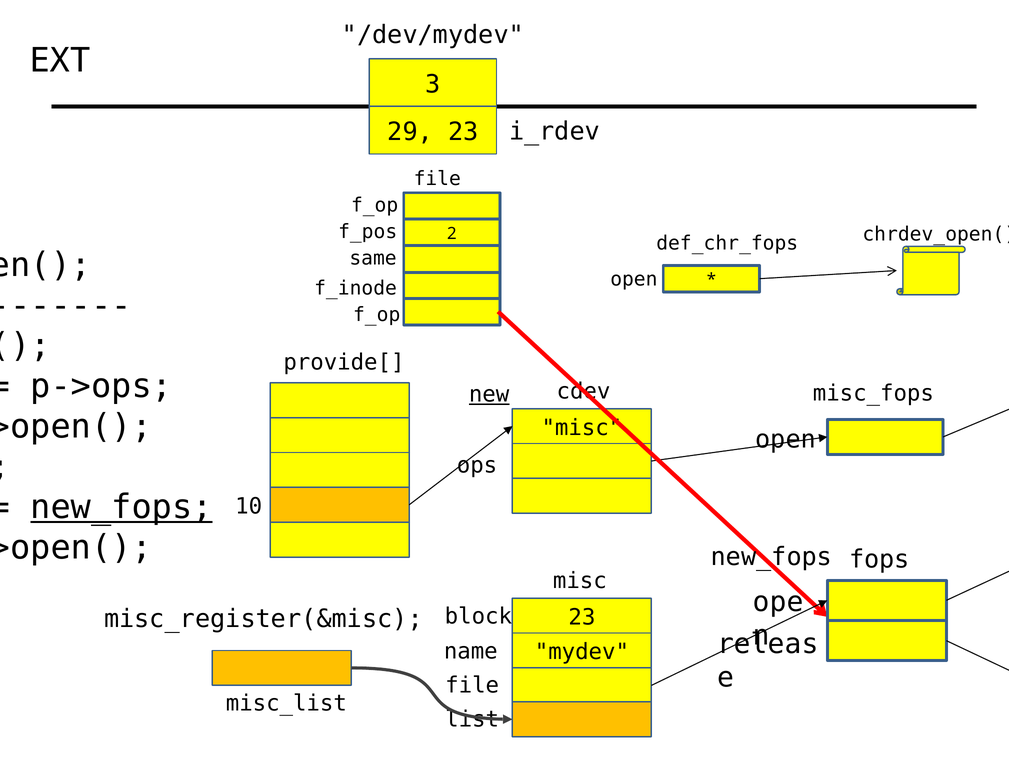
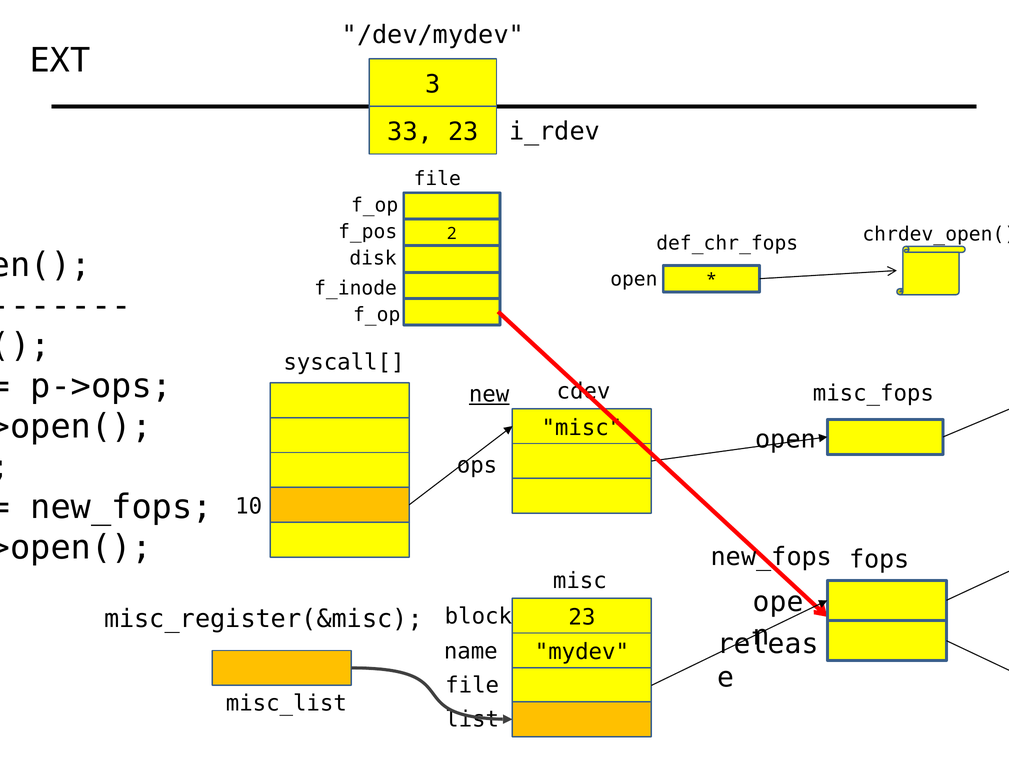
29: 29 -> 33
same: same -> disk
provide[: provide[ -> syscall[
new_fops at (122, 507) underline: present -> none
